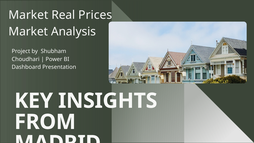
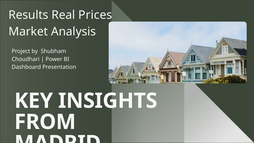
Market at (28, 15): Market -> Results
